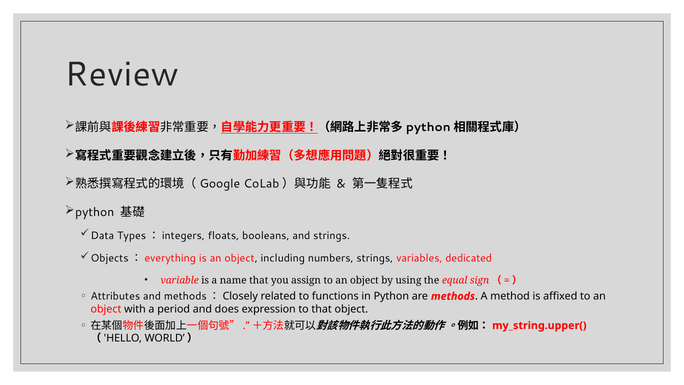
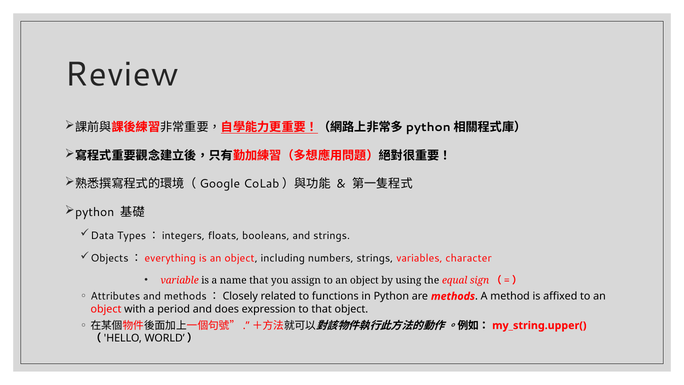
dedicated: dedicated -> character
